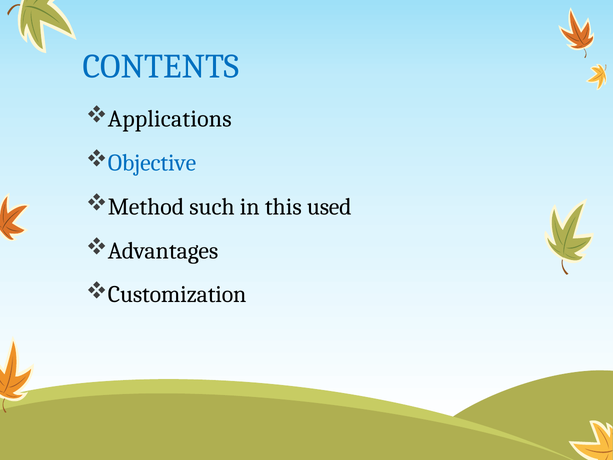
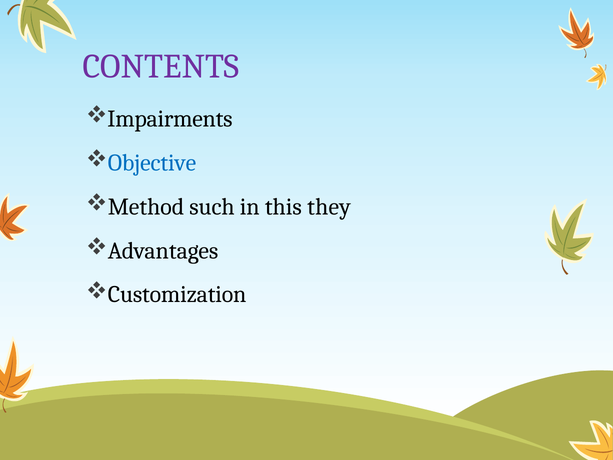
CONTENTS colour: blue -> purple
Applications: Applications -> Impairments
used: used -> they
